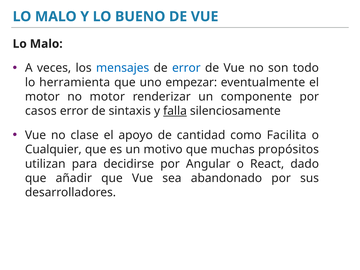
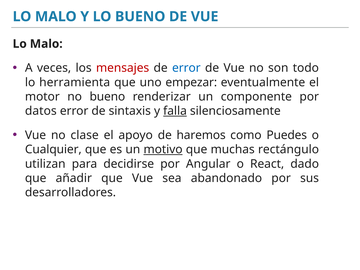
mensajes colour: blue -> red
no motor: motor -> bueno
casos: casos -> datos
cantidad: cantidad -> haremos
Facilita: Facilita -> Puedes
motivo underline: none -> present
propósitos: propósitos -> rectángulo
